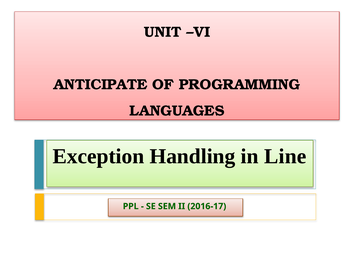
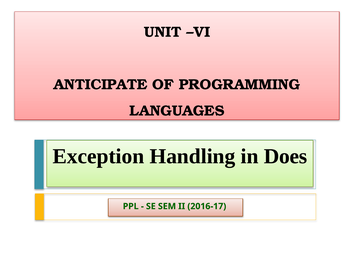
Line: Line -> Does
